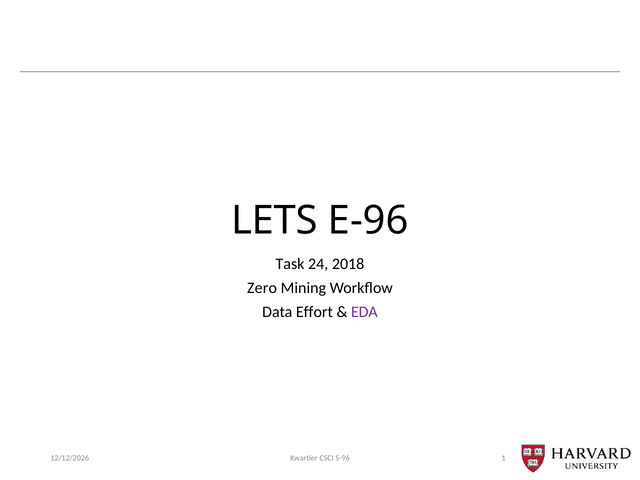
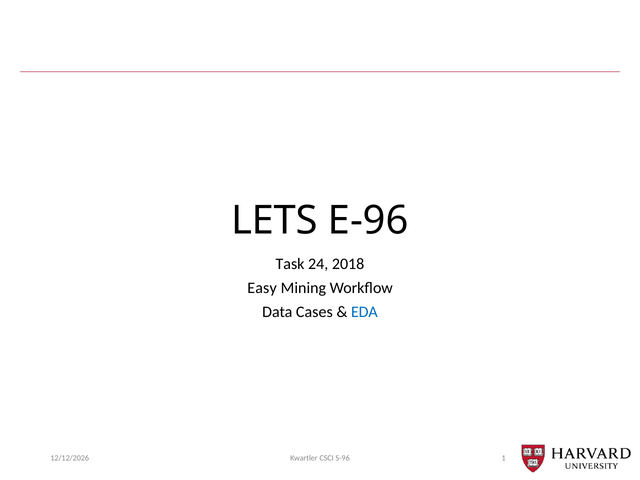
Zero: Zero -> Easy
Effort: Effort -> Cases
EDA colour: purple -> blue
